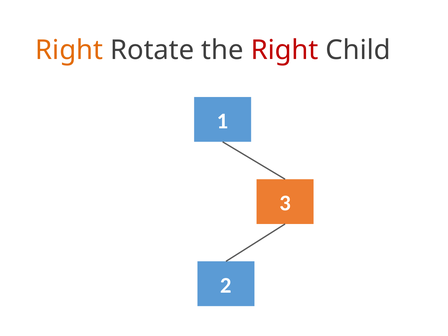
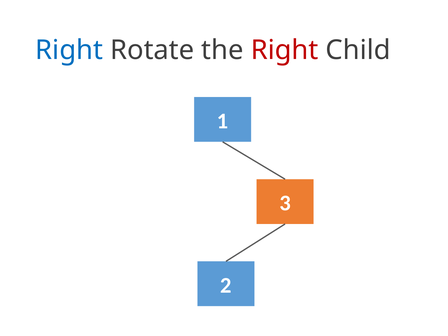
Right at (69, 50) colour: orange -> blue
